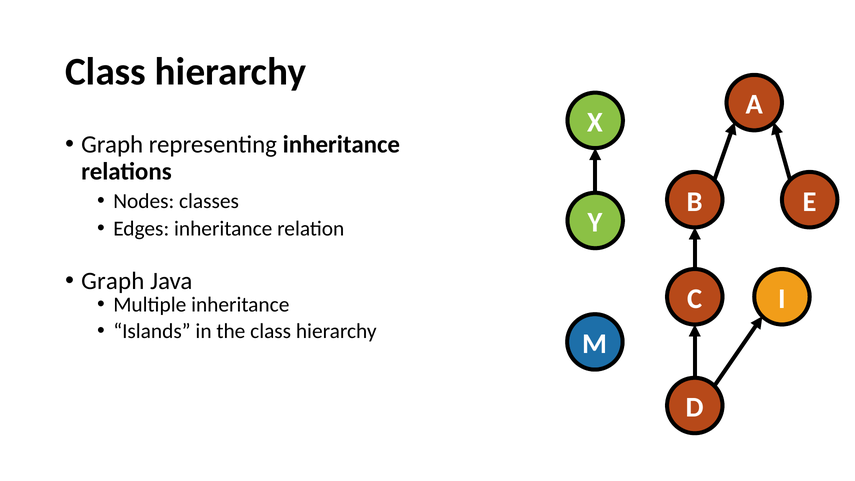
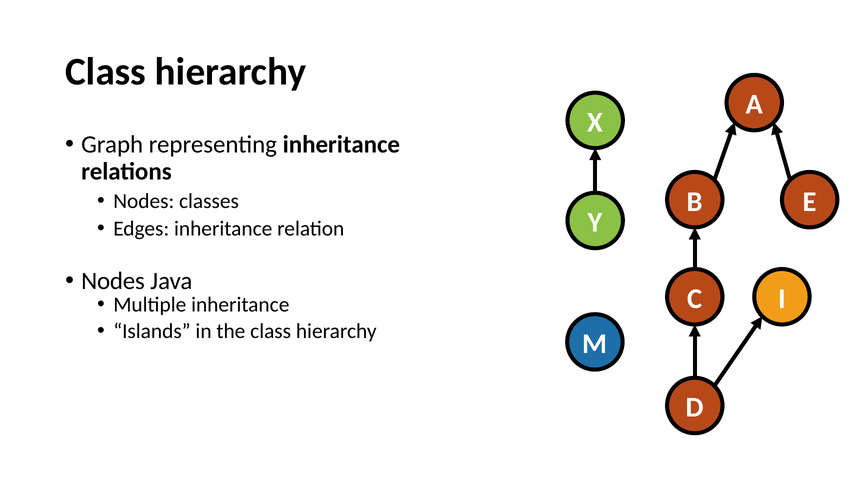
Graph at (113, 281): Graph -> Nodes
